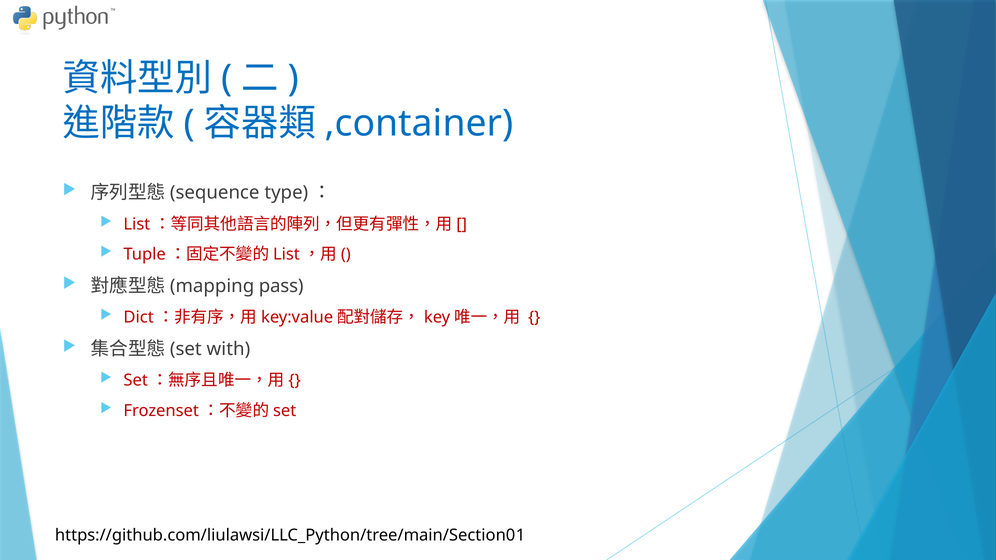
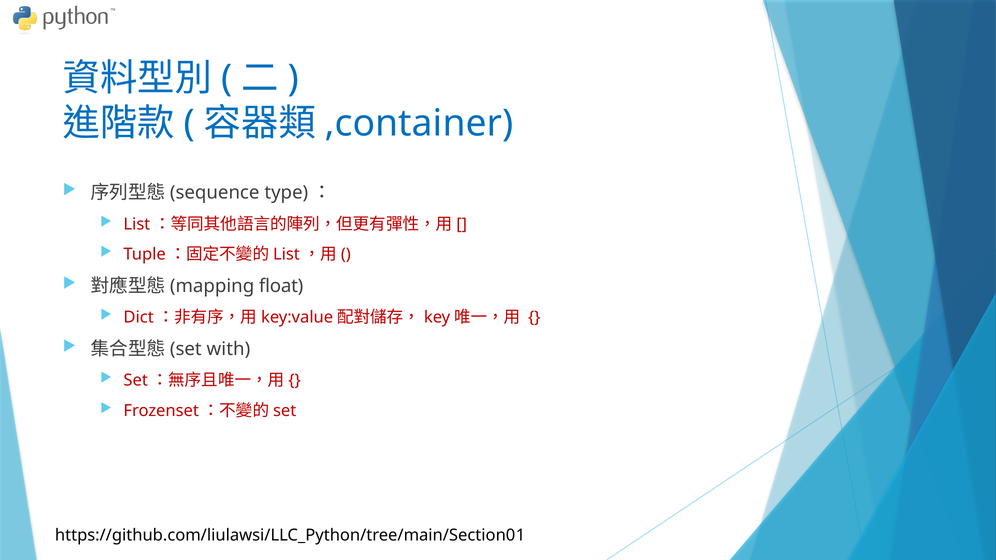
pass: pass -> float
